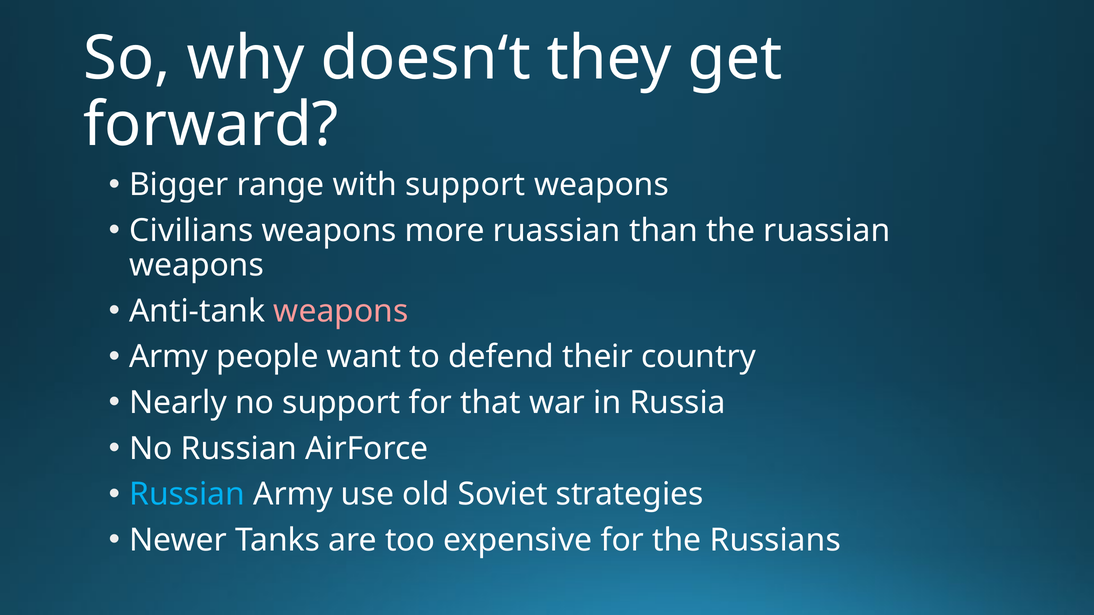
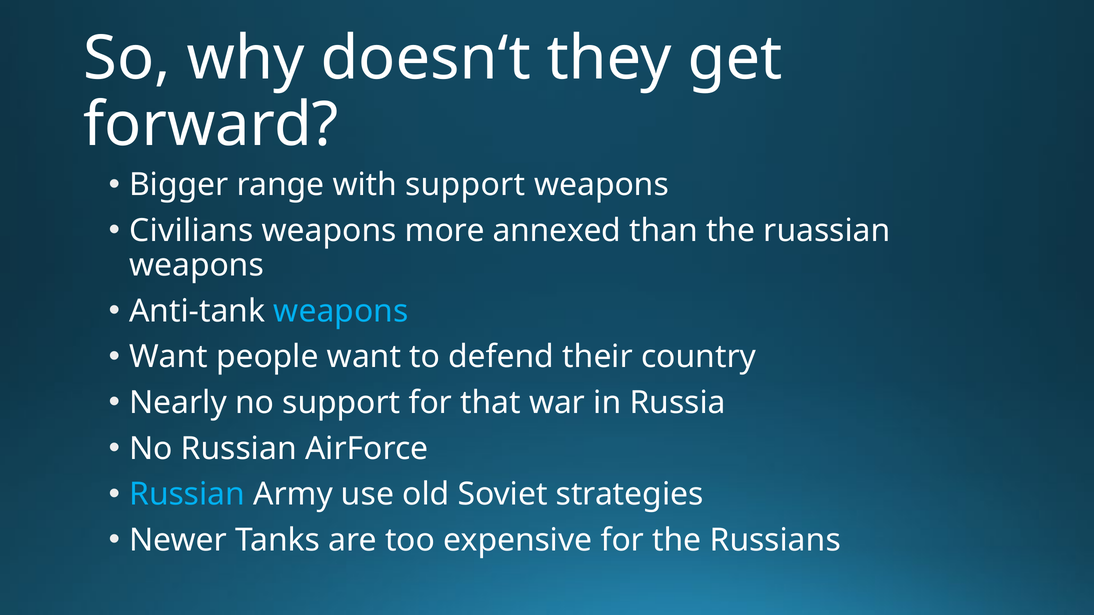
more ruassian: ruassian -> annexed
weapons at (341, 311) colour: pink -> light blue
Army at (169, 357): Army -> Want
